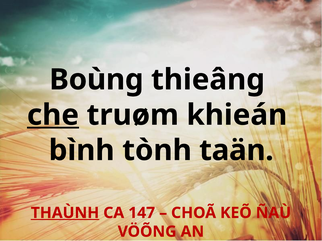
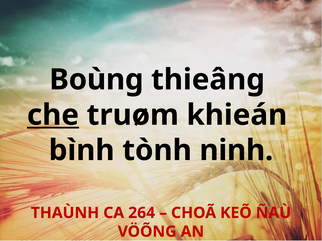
taän: taän -> ninh
THAÙNH underline: present -> none
147: 147 -> 264
